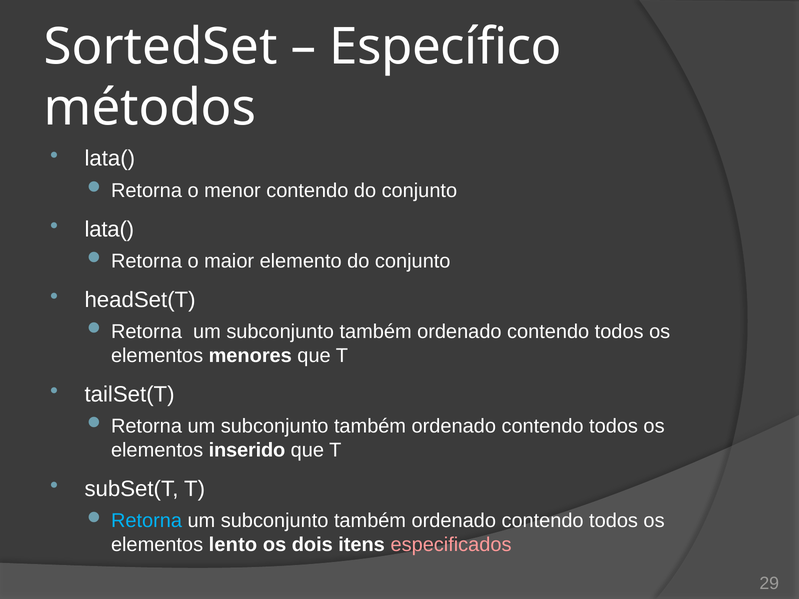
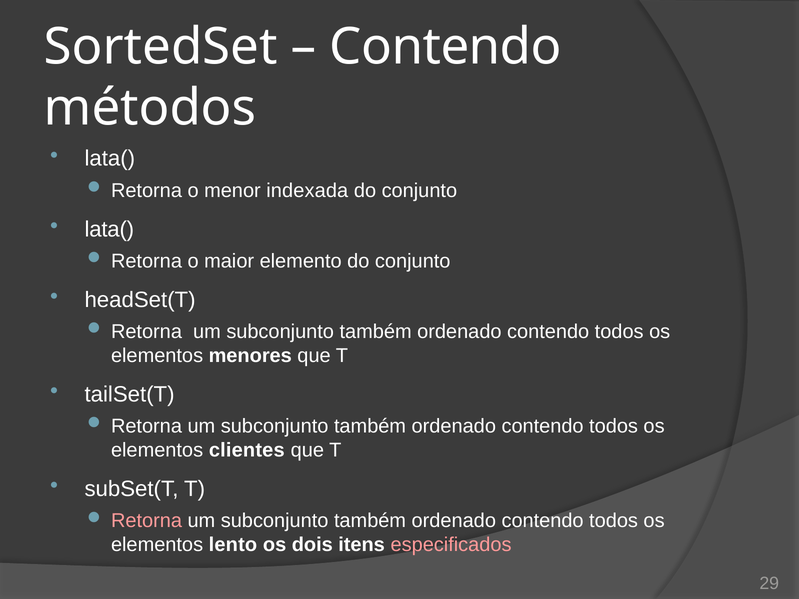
Específico at (446, 47): Específico -> Contendo
menor contendo: contendo -> indexada
inserido: inserido -> clientes
Retorna at (147, 521) colour: light blue -> pink
